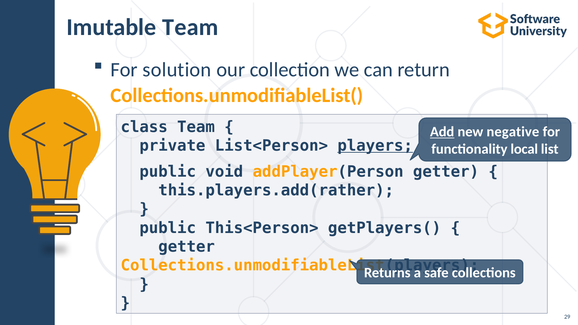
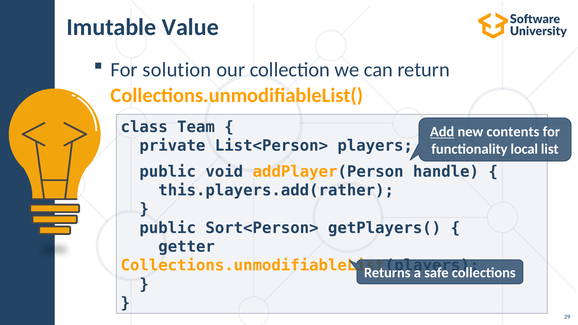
Imutable Team: Team -> Value
negative: negative -> contents
players underline: present -> none
addPlayer(Person getter: getter -> handle
This<Person>: This<Person> -> Sort<Person>
